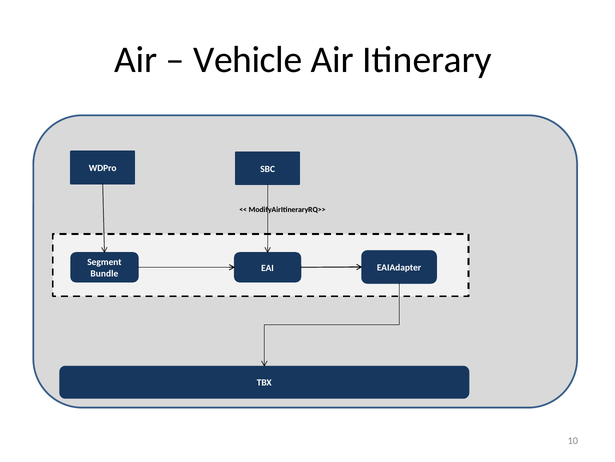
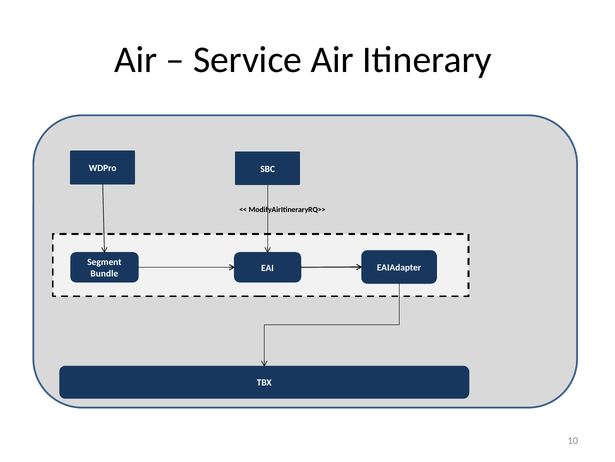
Vehicle: Vehicle -> Service
